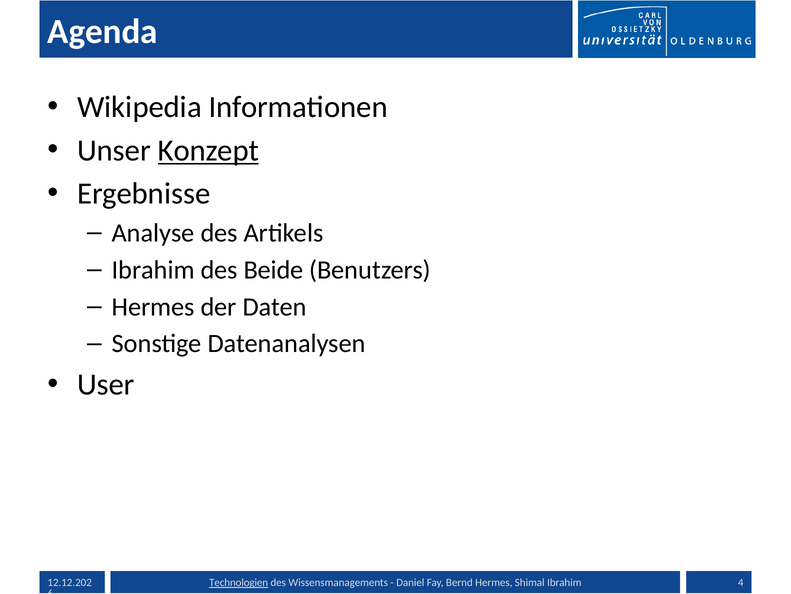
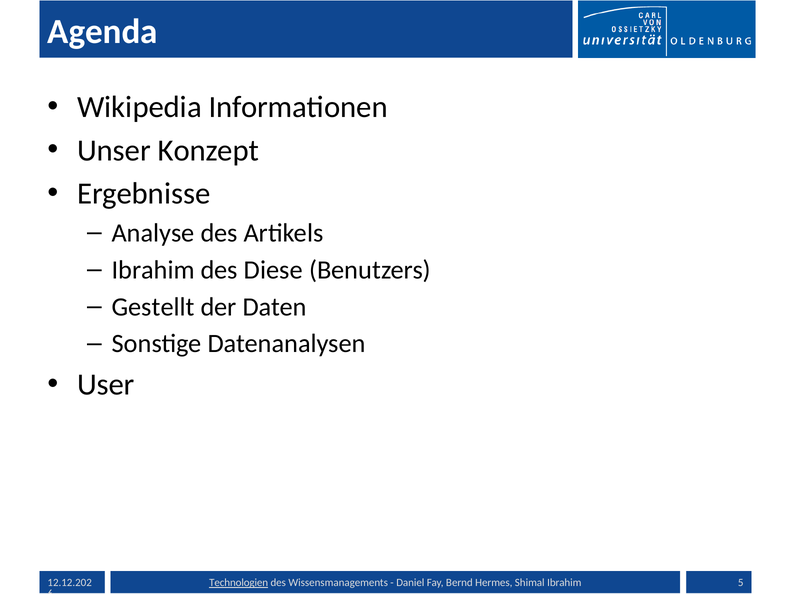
Konzept underline: present -> none
Beide: Beide -> Diese
Hermes at (153, 306): Hermes -> Gestellt
4: 4 -> 5
